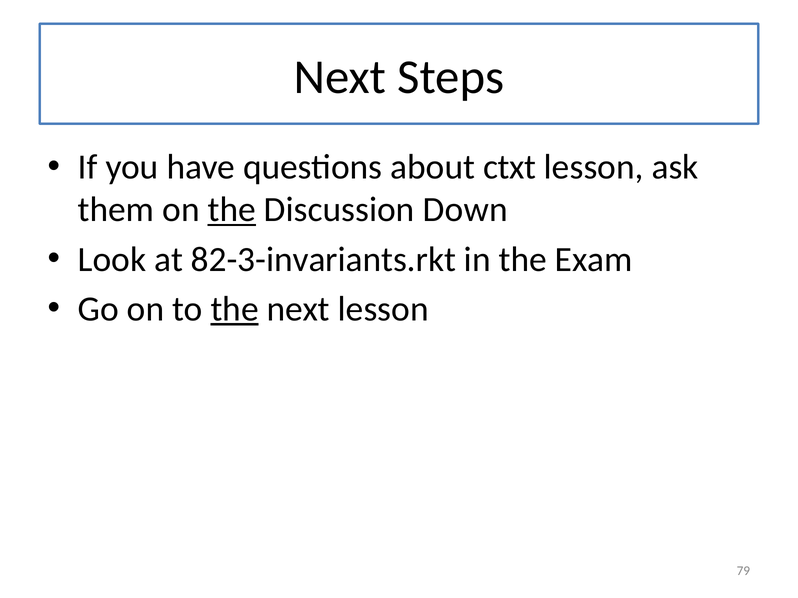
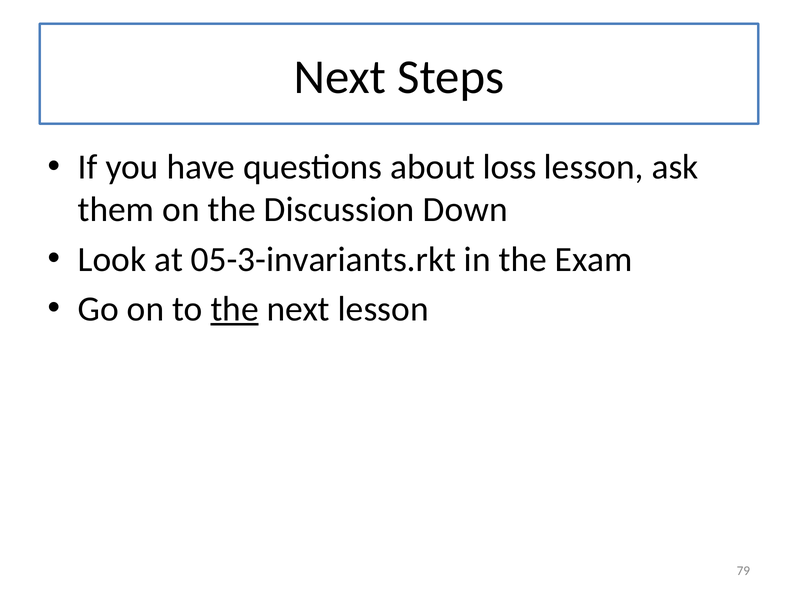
ctxt: ctxt -> loss
the at (232, 210) underline: present -> none
82-3-invariants.rkt: 82-3-invariants.rkt -> 05-3-invariants.rkt
